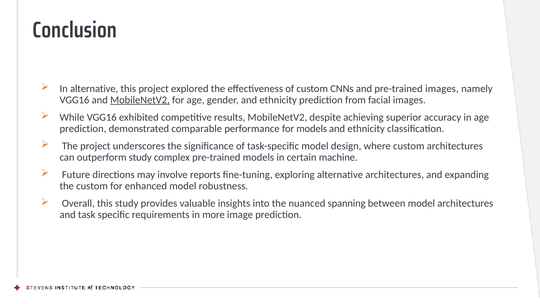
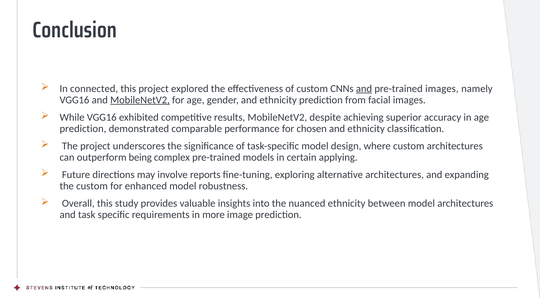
In alternative: alternative -> connected
and at (364, 88) underline: none -> present
for models: models -> chosen
outperform study: study -> being
machine: machine -> applying
nuanced spanning: spanning -> ethnicity
